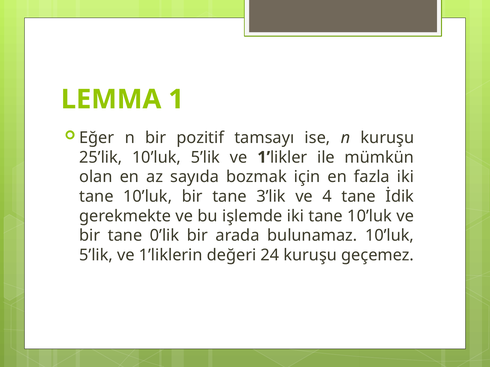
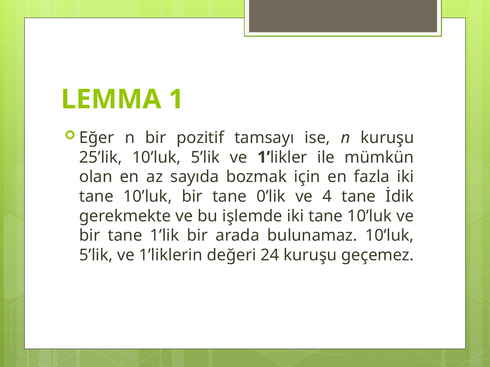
3’lik: 3’lik -> 0’lik
0’lik: 0’lik -> 1’lik
